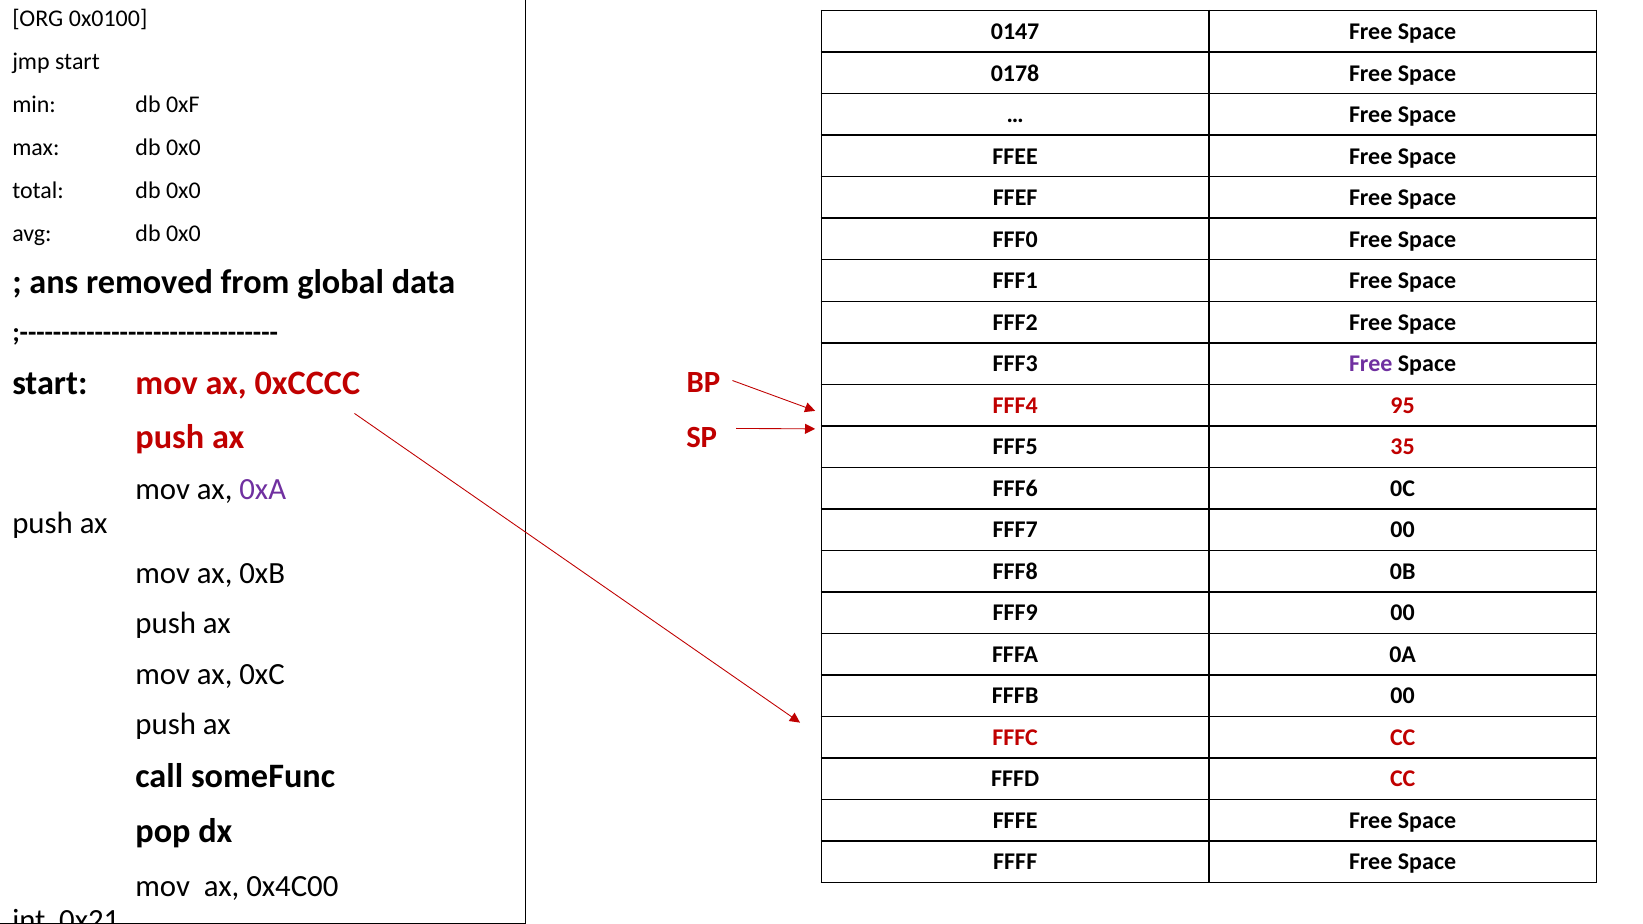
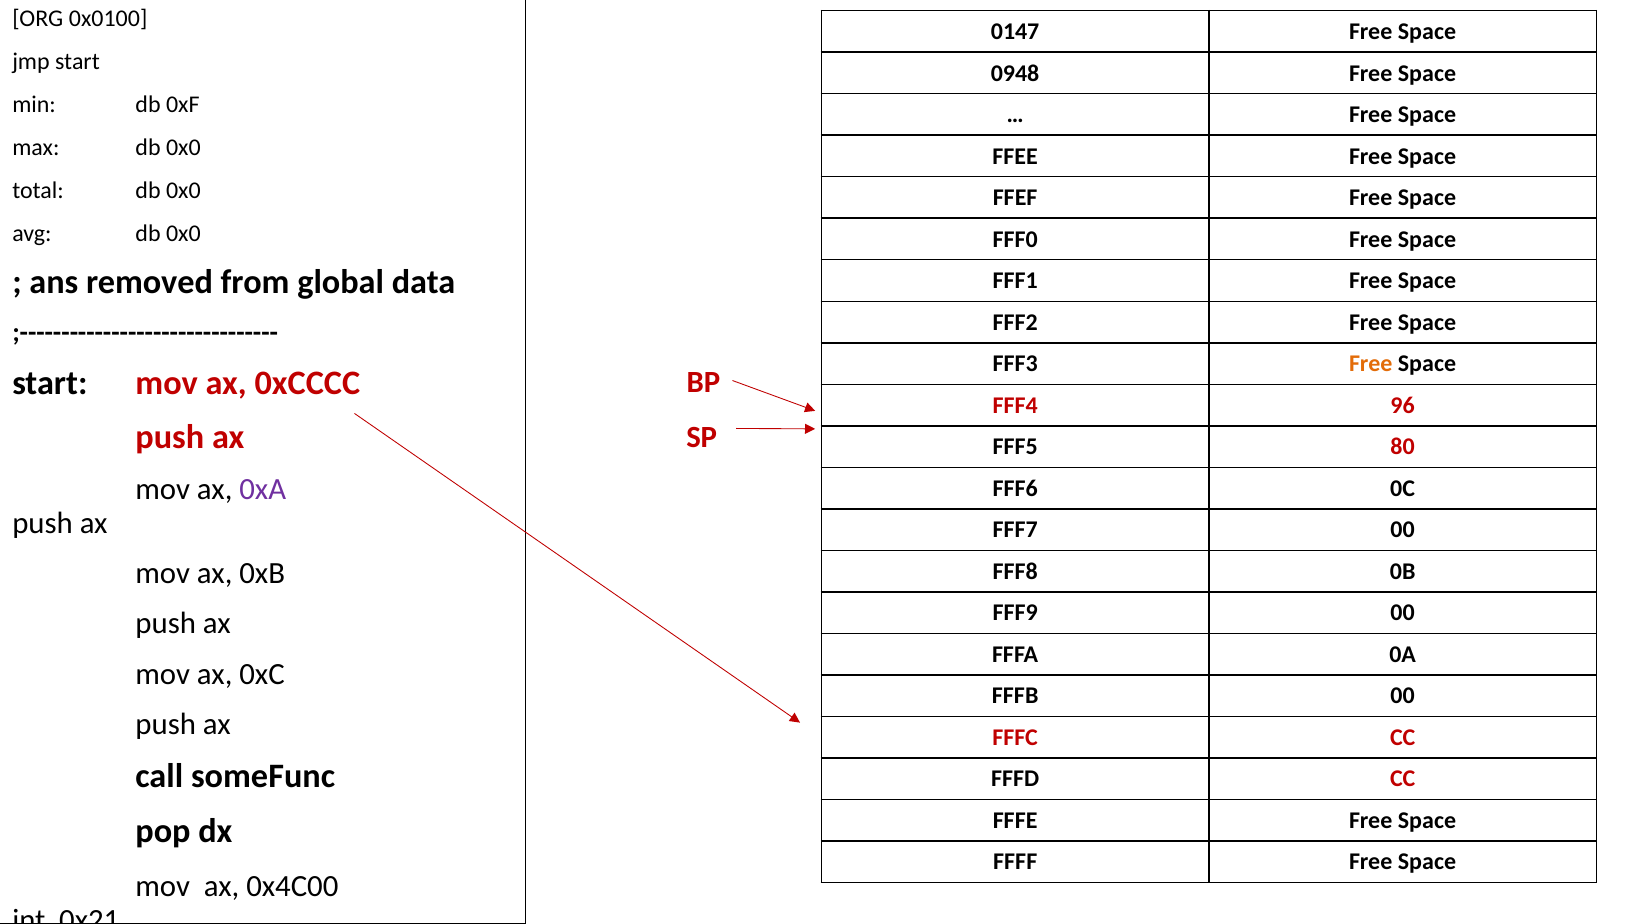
0178: 0178 -> 0948
Free at (1371, 364) colour: purple -> orange
95: 95 -> 96
35: 35 -> 80
